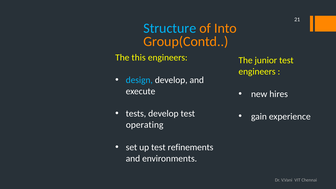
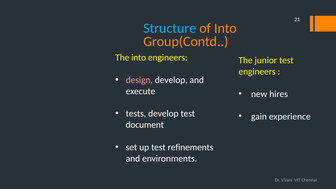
The this: this -> into
design colour: light blue -> pink
operating: operating -> document
